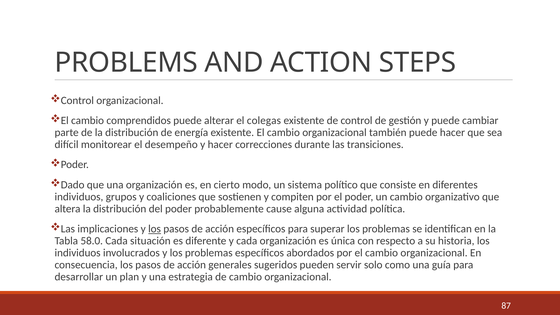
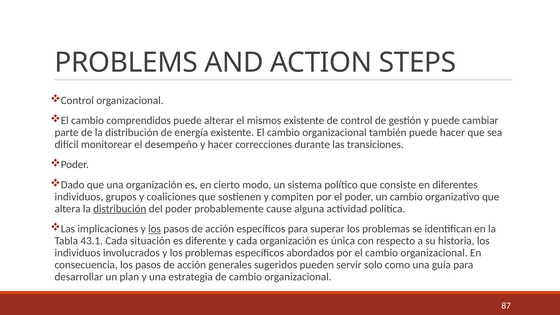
colegas: colegas -> mismos
distribución at (120, 209) underline: none -> present
58.0: 58.0 -> 43.1
